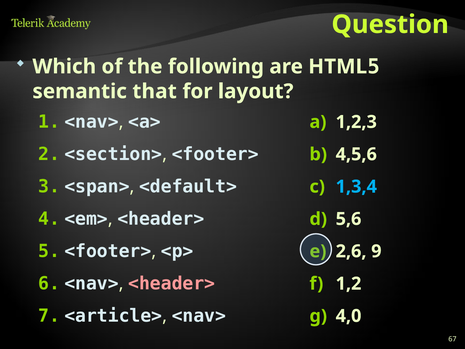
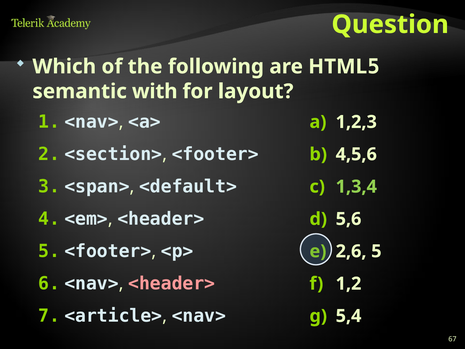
that: that -> with
1,3,4 colour: light blue -> light green
2,6 9: 9 -> 5
4,0: 4,0 -> 5,4
